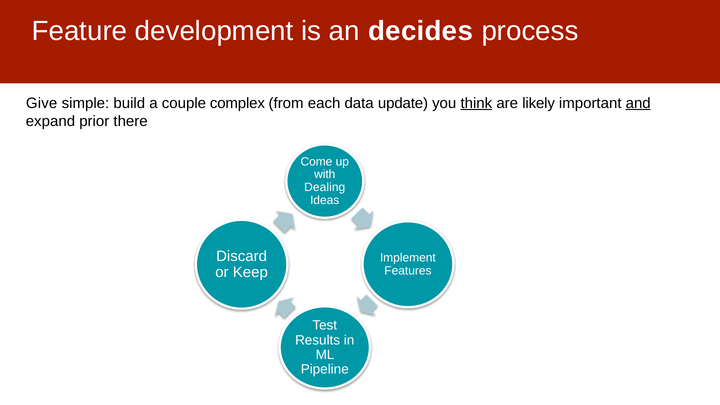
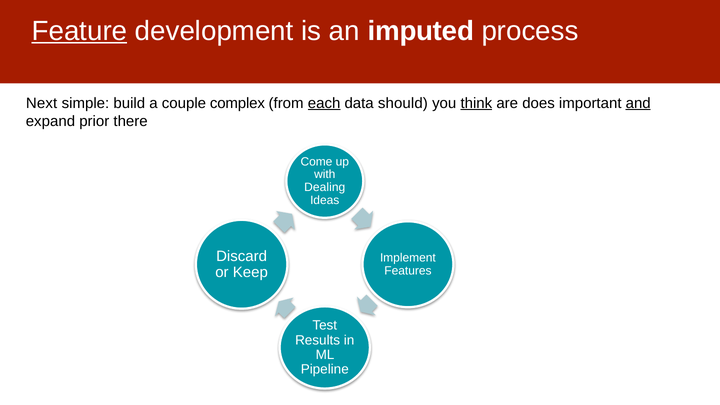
Feature underline: none -> present
decides: decides -> imputed
Give: Give -> Next
each underline: none -> present
update: update -> should
likely: likely -> does
